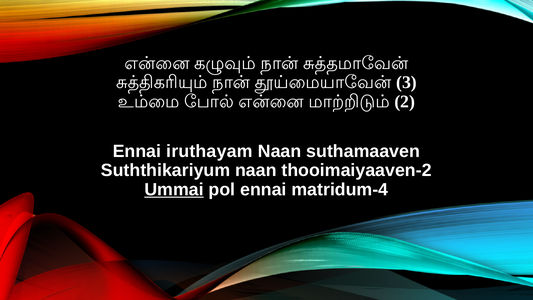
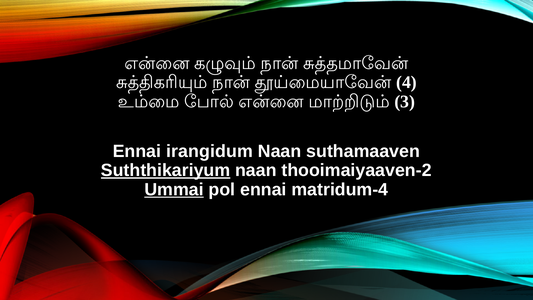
3: 3 -> 4
2: 2 -> 3
iruthayam: iruthayam -> irangidum
Suththikariyum underline: none -> present
